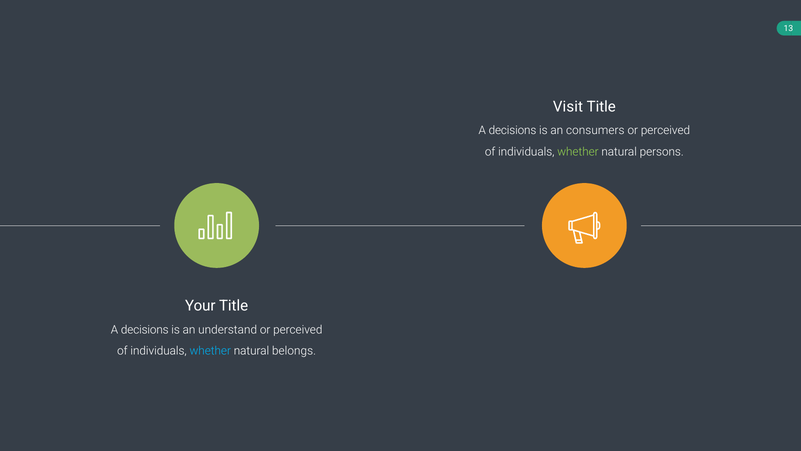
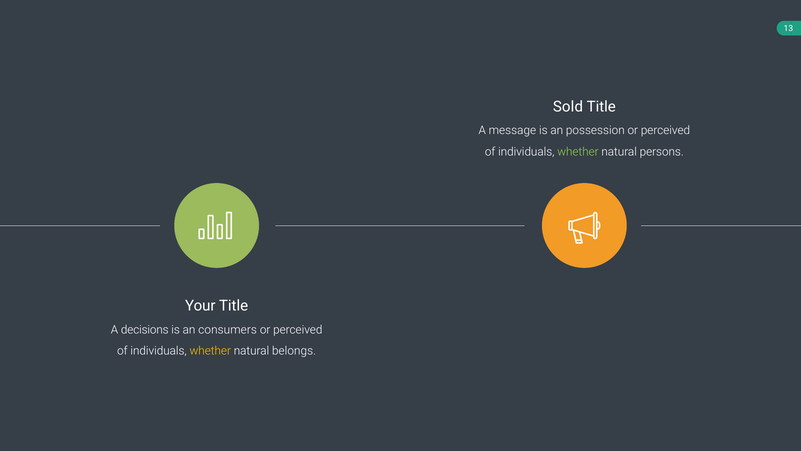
Visit: Visit -> Sold
decisions at (512, 131): decisions -> message
consumers: consumers -> possession
understand: understand -> consumers
whether at (210, 351) colour: light blue -> yellow
